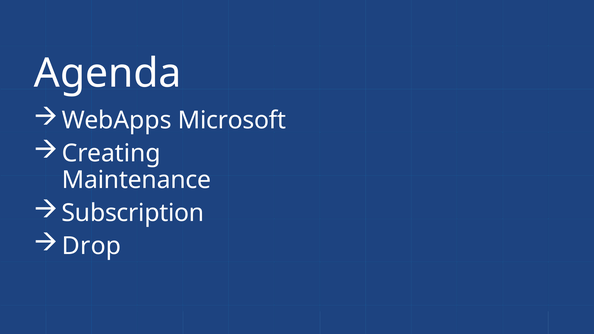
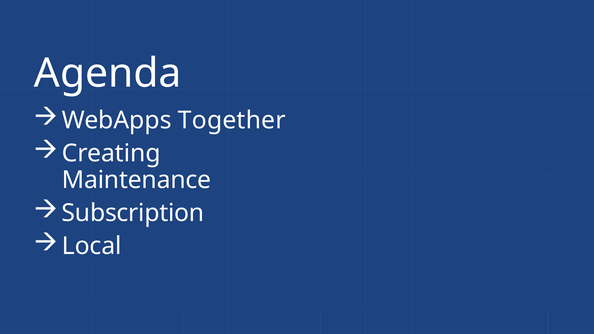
Microsoft: Microsoft -> Together
Drop: Drop -> Local
